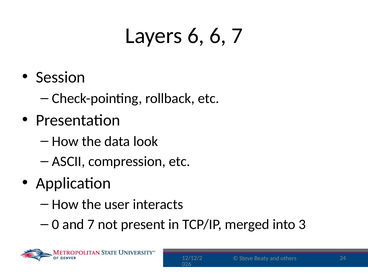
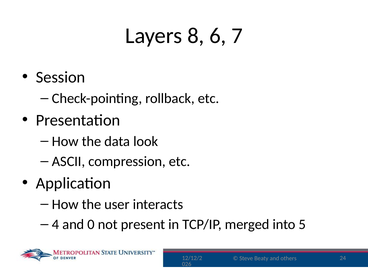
Layers 6: 6 -> 8
0: 0 -> 4
and 7: 7 -> 0
3: 3 -> 5
